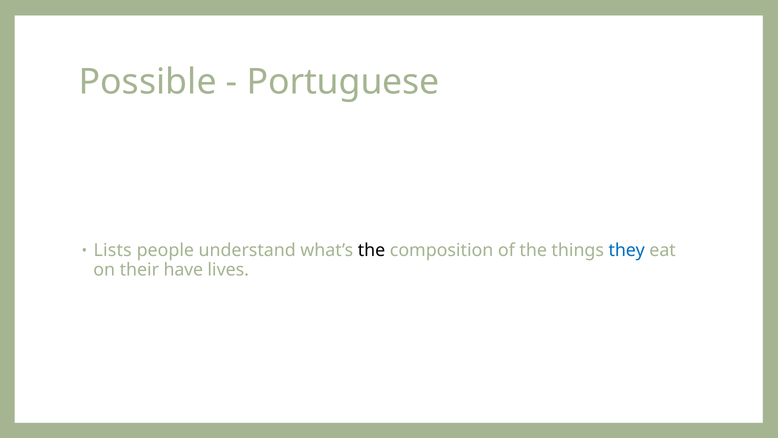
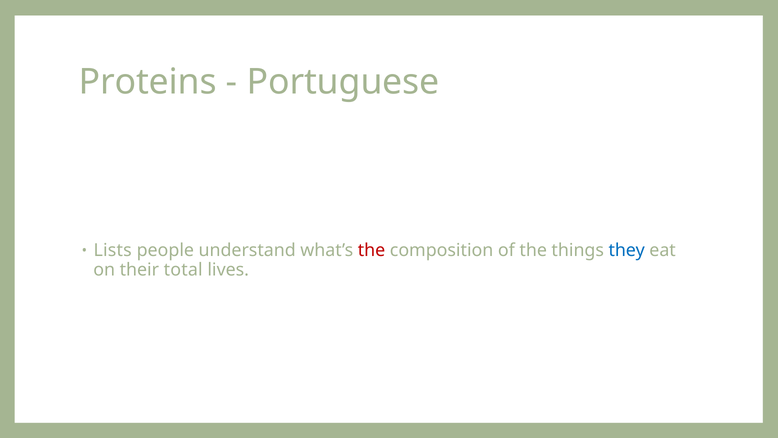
Possible: Possible -> Proteins
the at (372, 250) colour: black -> red
have: have -> total
